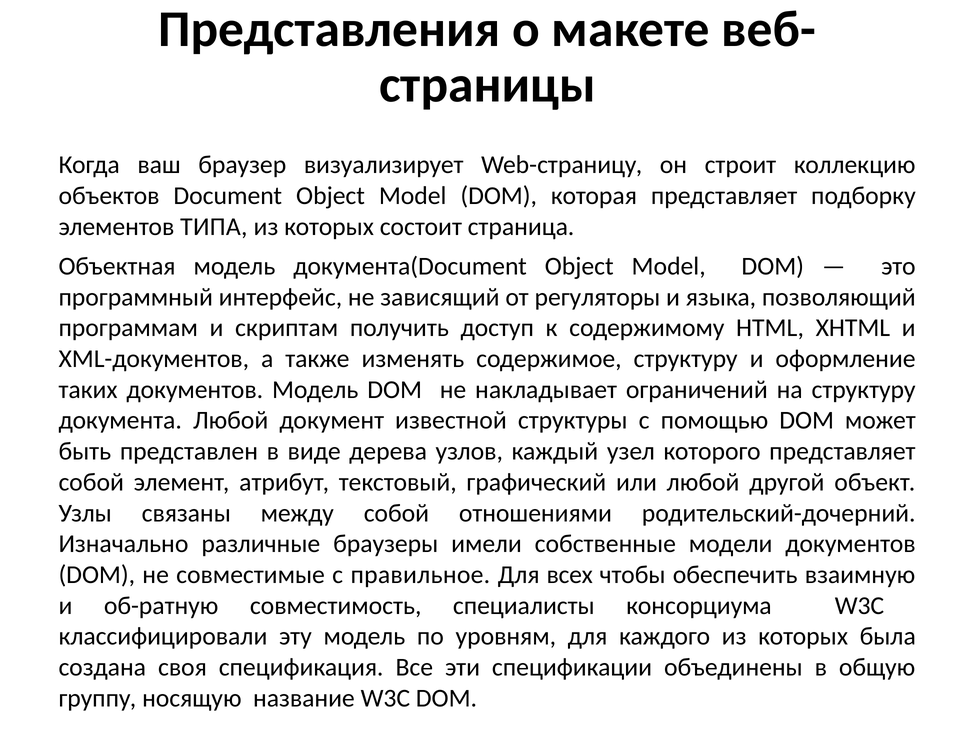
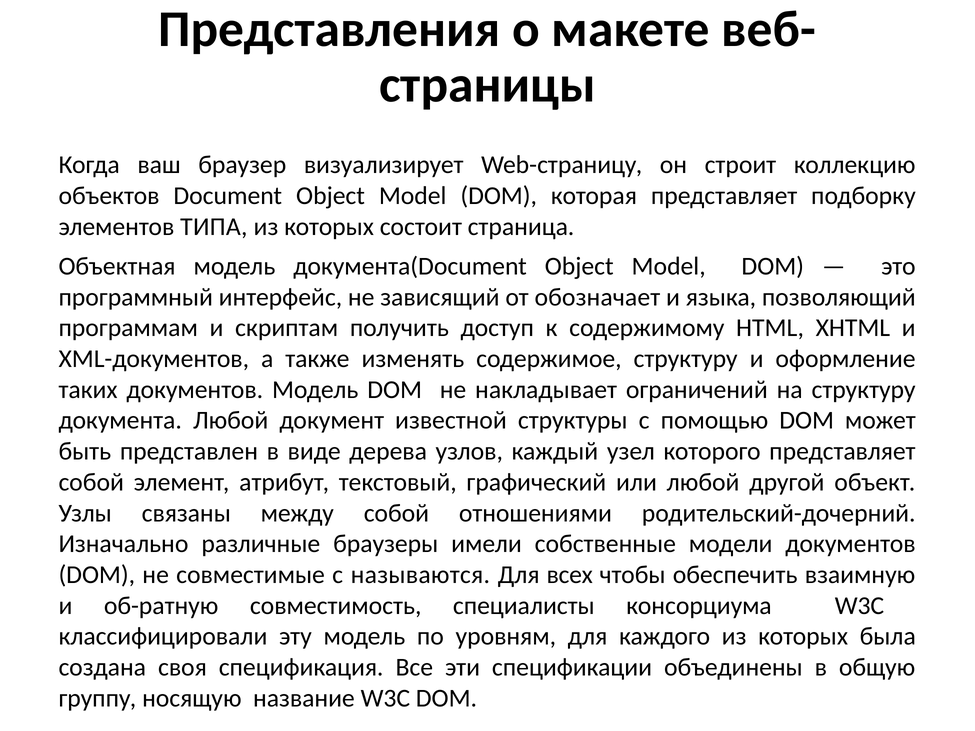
регуляторы: регуляторы -> обозначает
правильное: правильное -> называются
